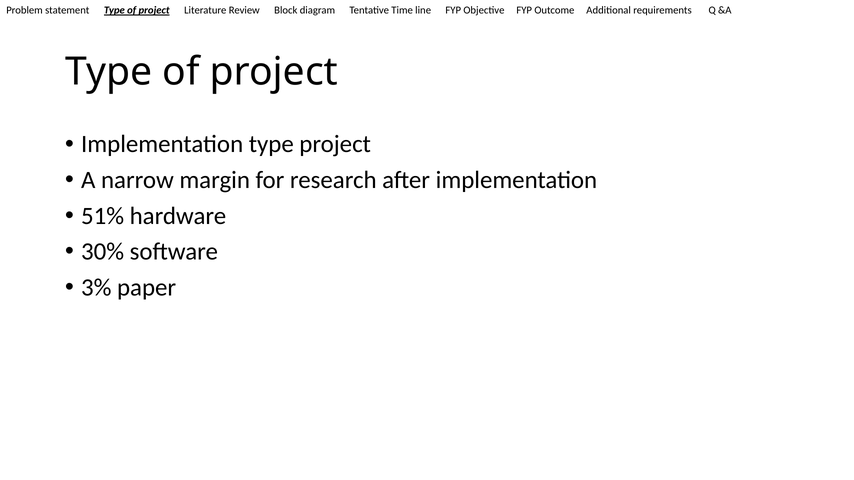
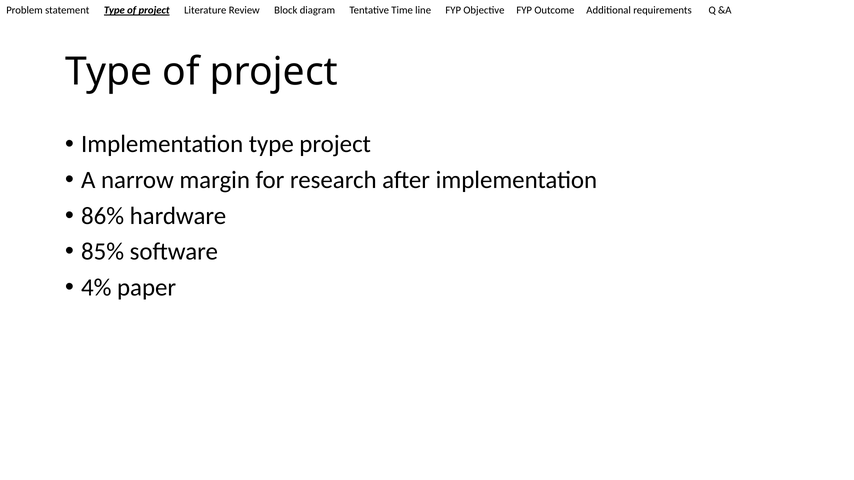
51%: 51% -> 86%
30%: 30% -> 85%
3%: 3% -> 4%
